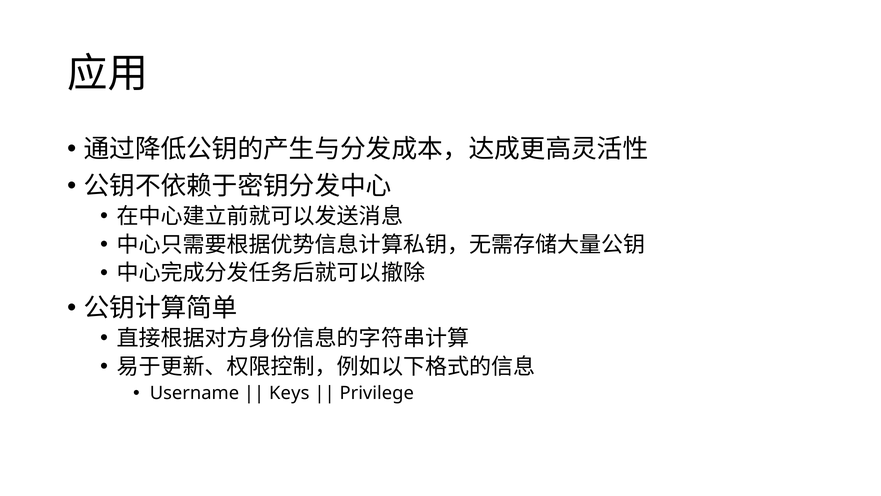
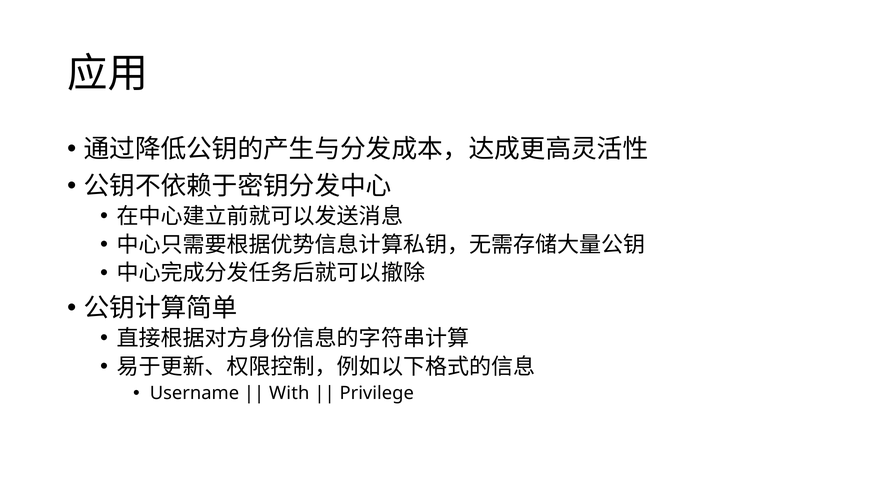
Keys: Keys -> With
